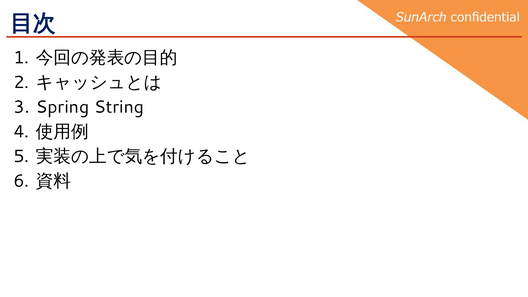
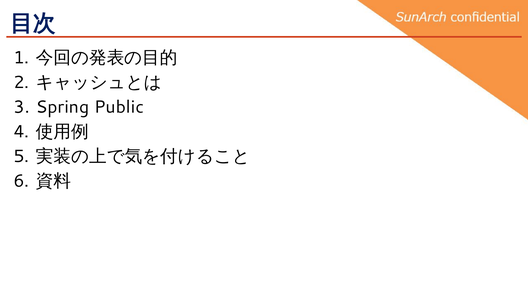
String: String -> Public
